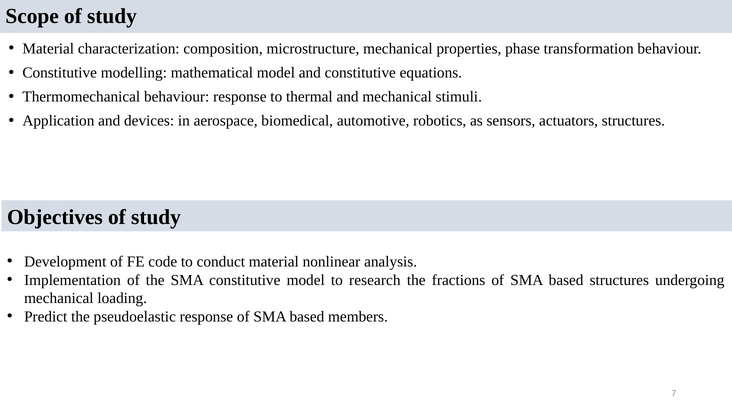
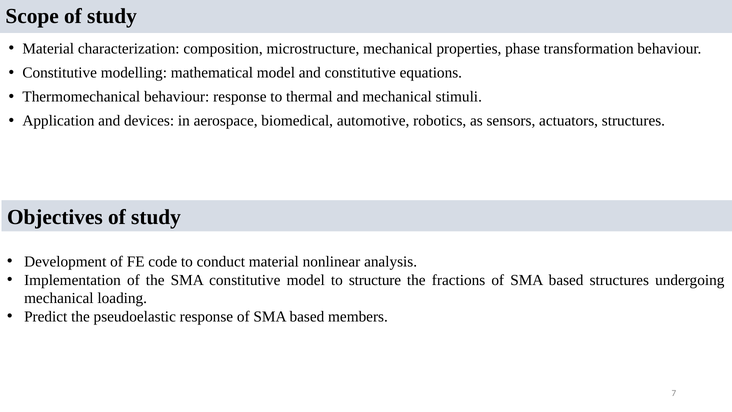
research: research -> structure
